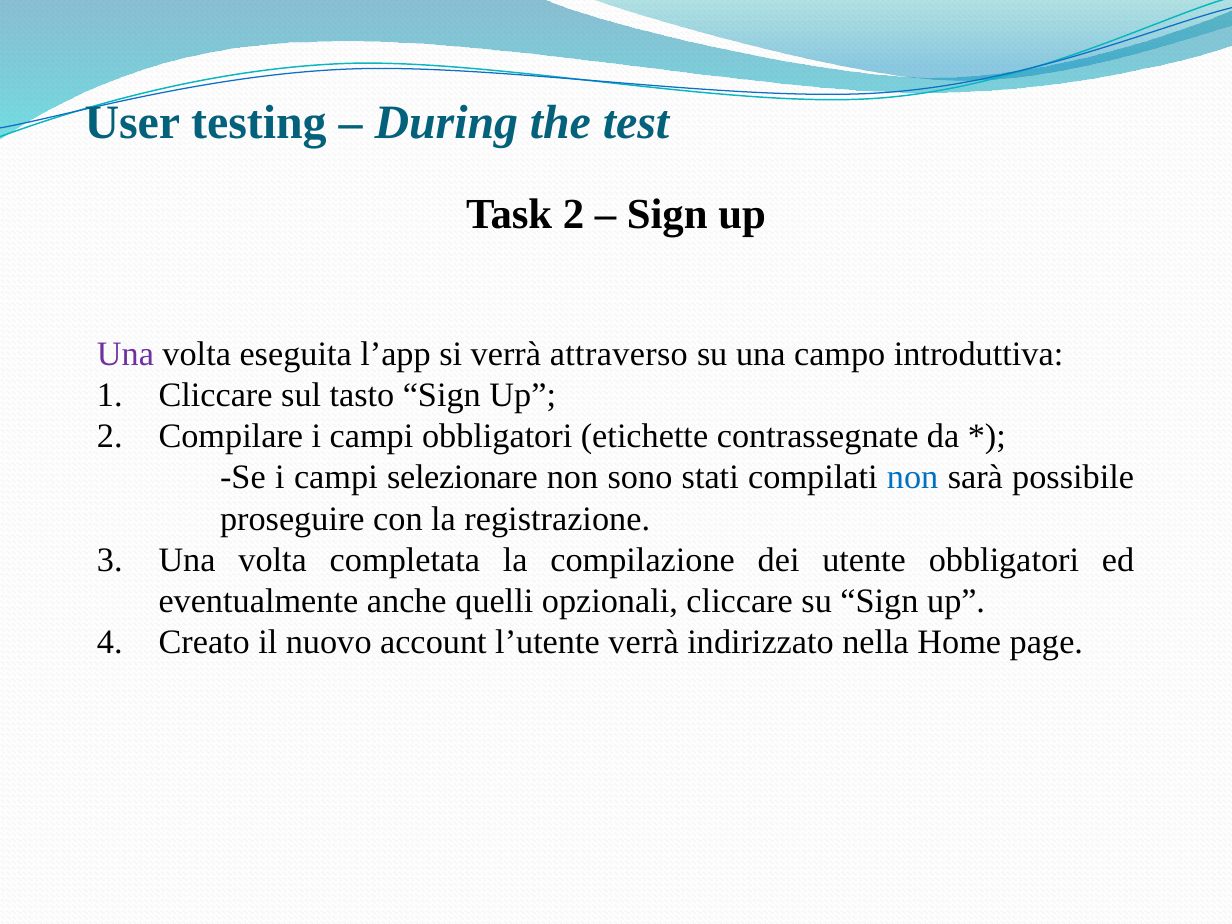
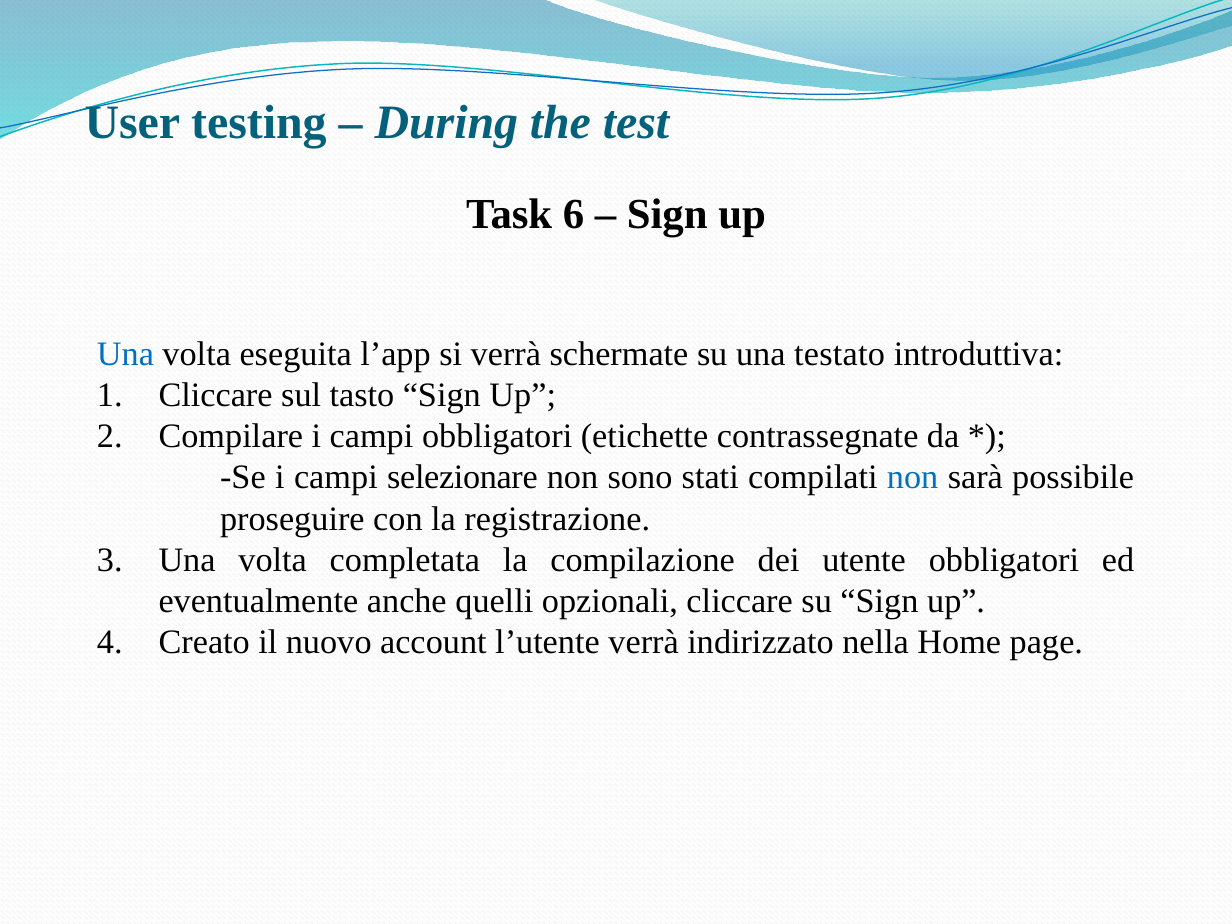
Task 2: 2 -> 6
Una at (125, 354) colour: purple -> blue
attraverso: attraverso -> schermate
campo: campo -> testato
